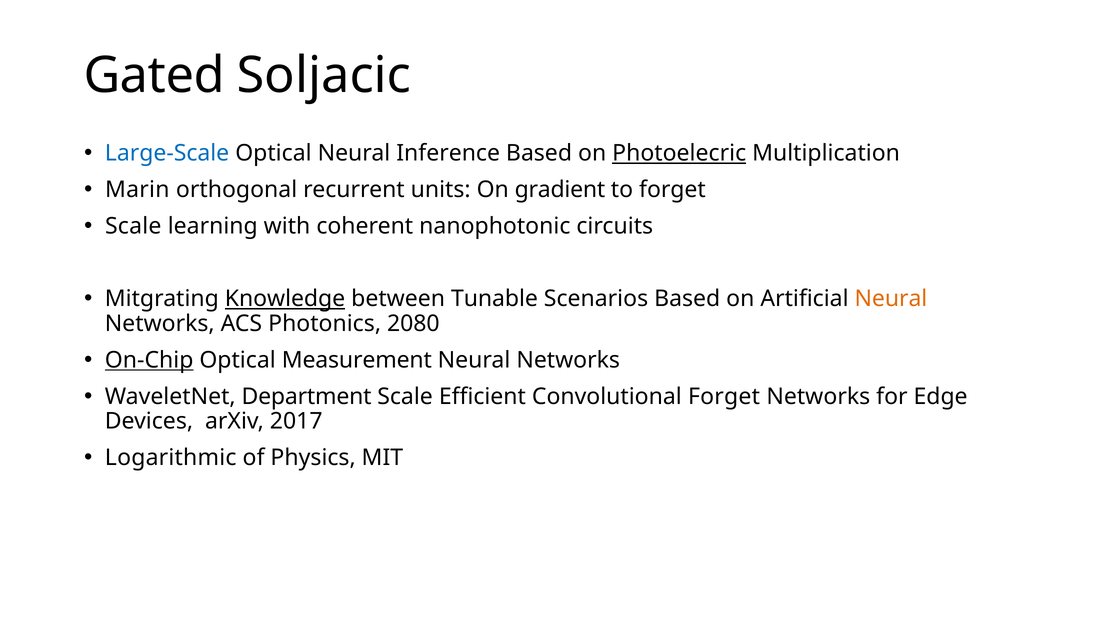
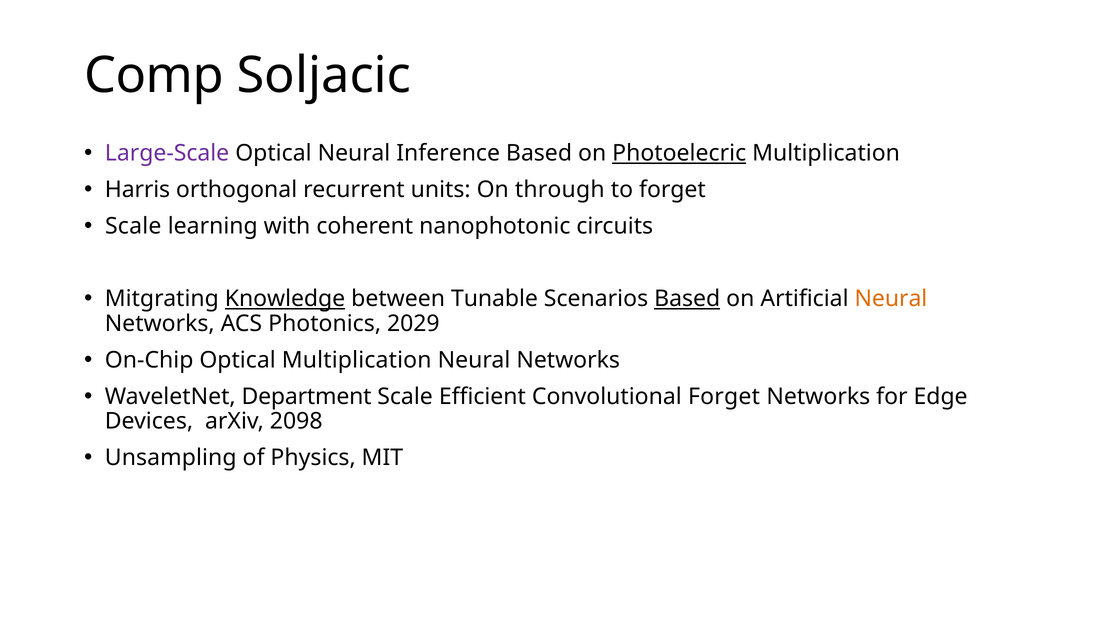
Gated: Gated -> Comp
Large-Scale colour: blue -> purple
Marin: Marin -> Harris
gradient: gradient -> through
Based at (687, 299) underline: none -> present
2080: 2080 -> 2029
On-Chip underline: present -> none
Optical Measurement: Measurement -> Multiplication
2017: 2017 -> 2098
Logarithmic: Logarithmic -> Unsampling
